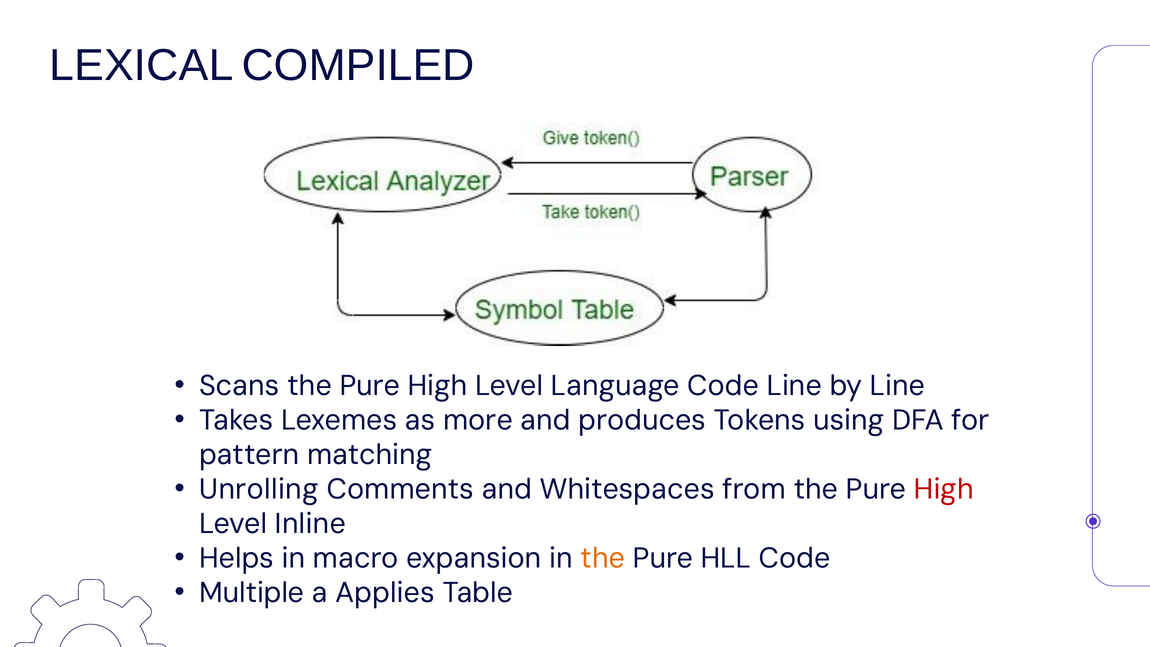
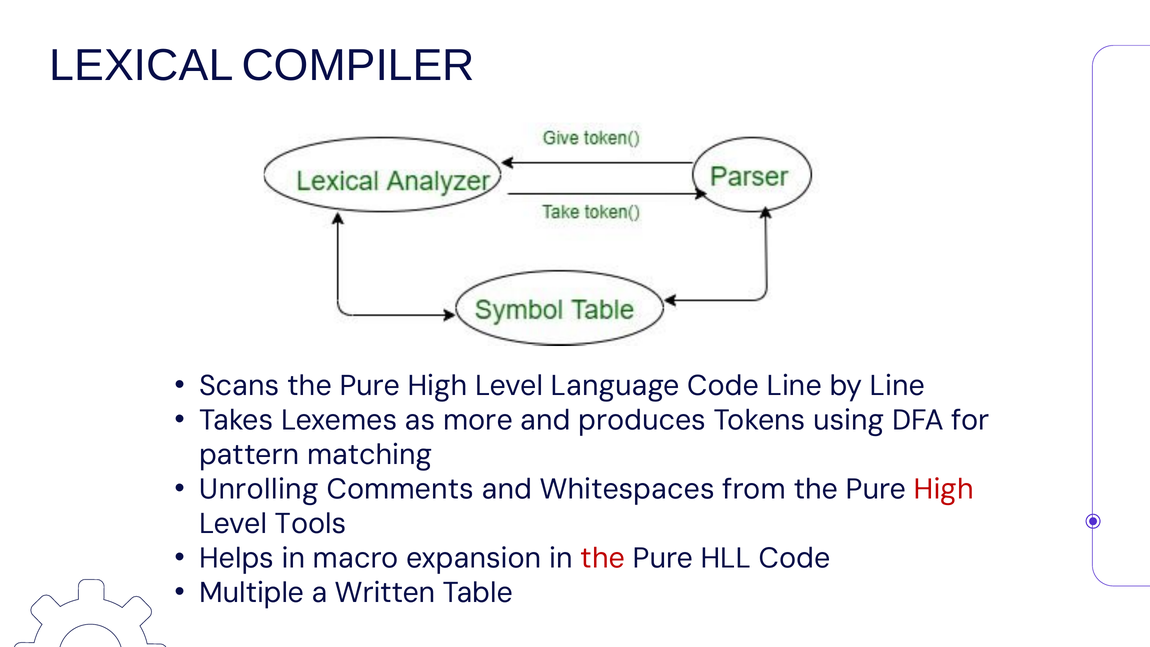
COMPILED: COMPILED -> COMPILER
Inline: Inline -> Tools
the at (603, 558) colour: orange -> red
Applies: Applies -> Written
